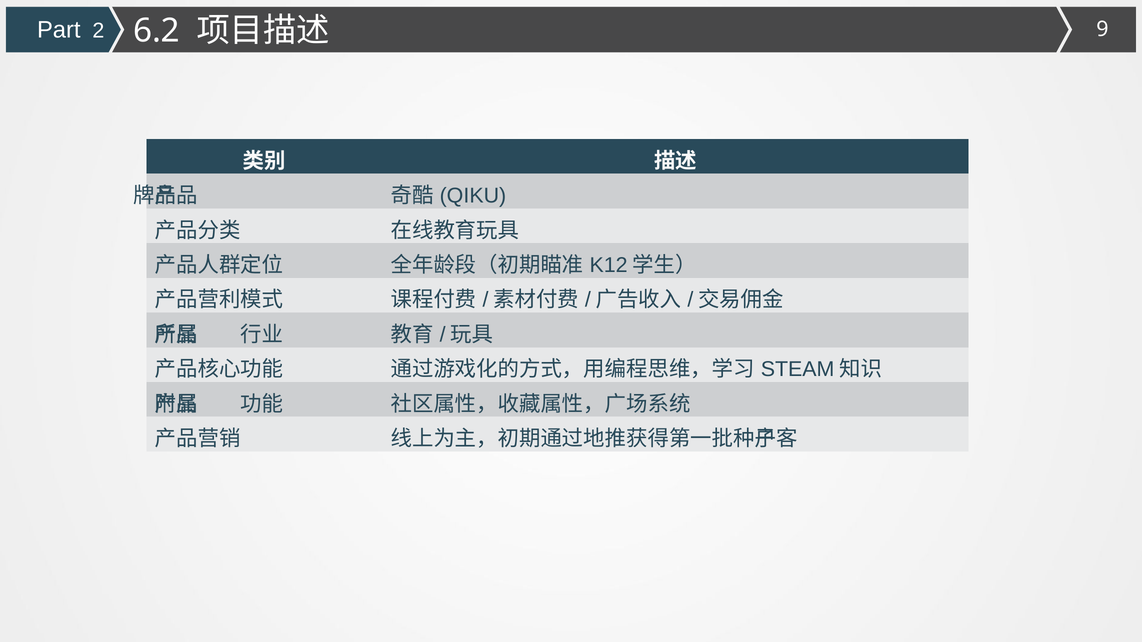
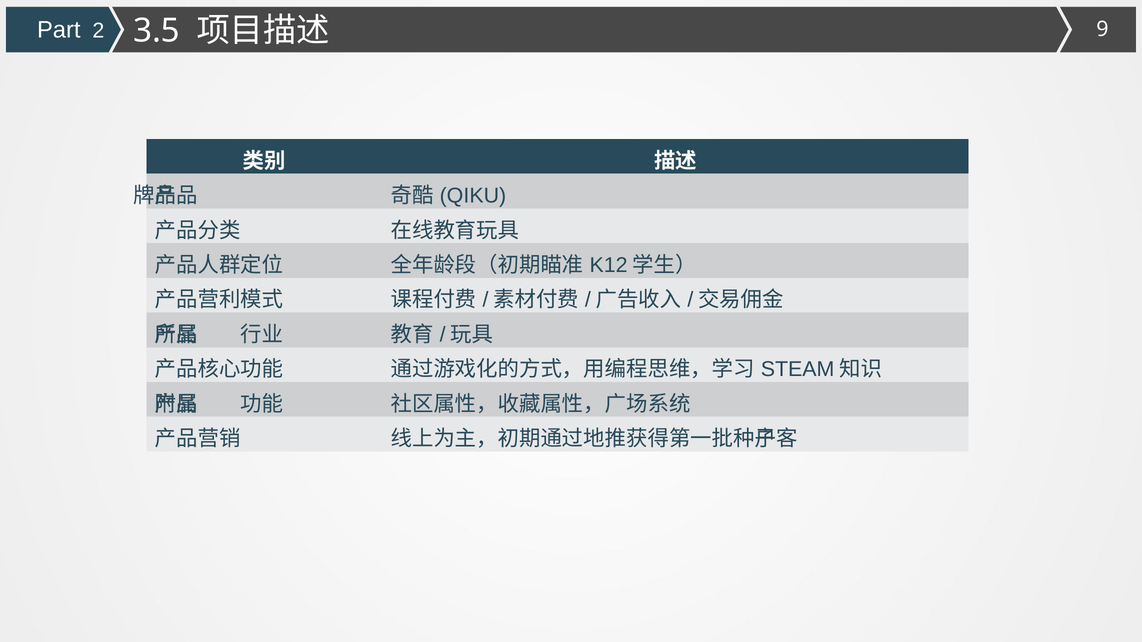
6.2: 6.2 -> 3.5
